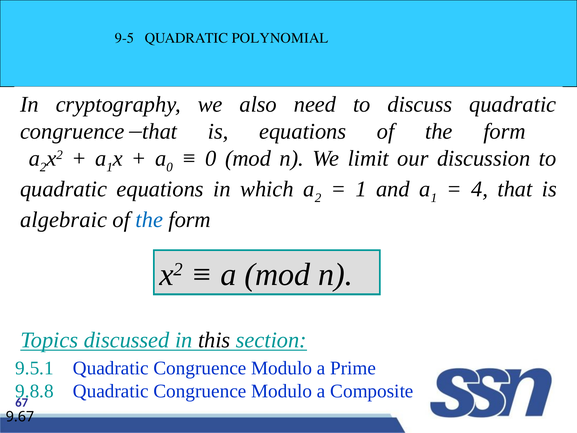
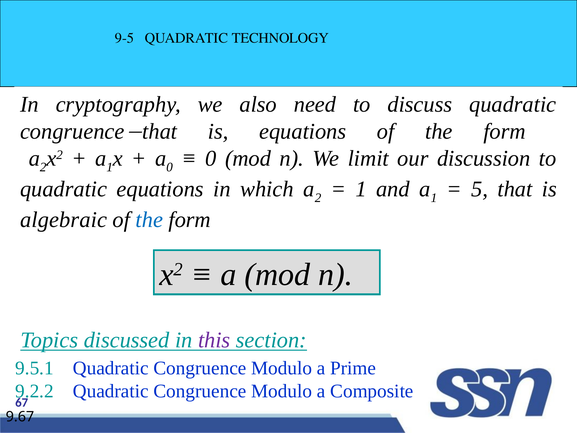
QUADRATIC POLYNOMIAL: POLYNOMIAL -> TECHNOLOGY
4: 4 -> 5
this at (214, 340) colour: black -> purple
9.8.8: 9.8.8 -> 9.2.2
